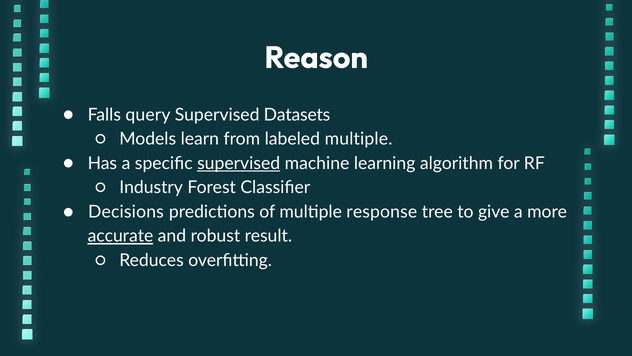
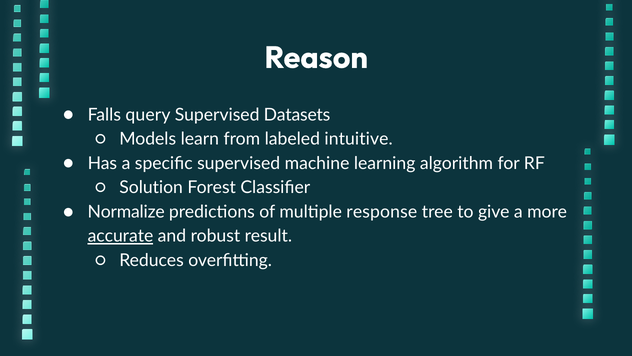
labeled multiple: multiple -> intuitive
supervised at (239, 163) underline: present -> none
Industry: Industry -> Solution
Decisions: Decisions -> Normalize
